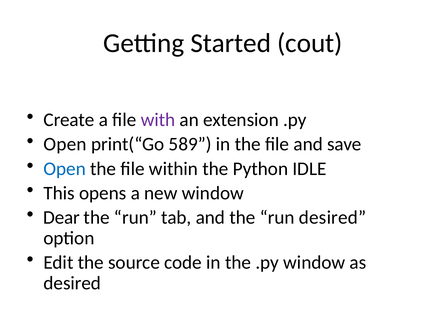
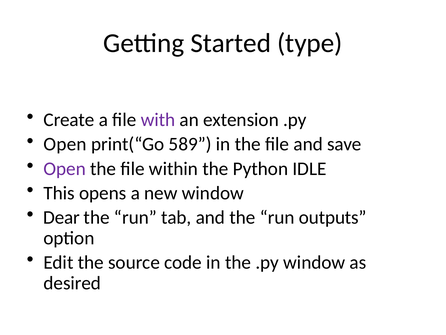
cout: cout -> type
Open at (65, 168) colour: blue -> purple
run desired: desired -> outputs
